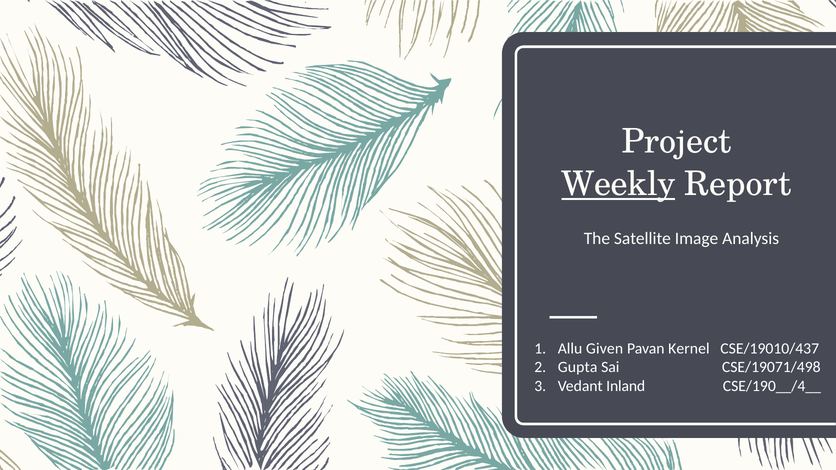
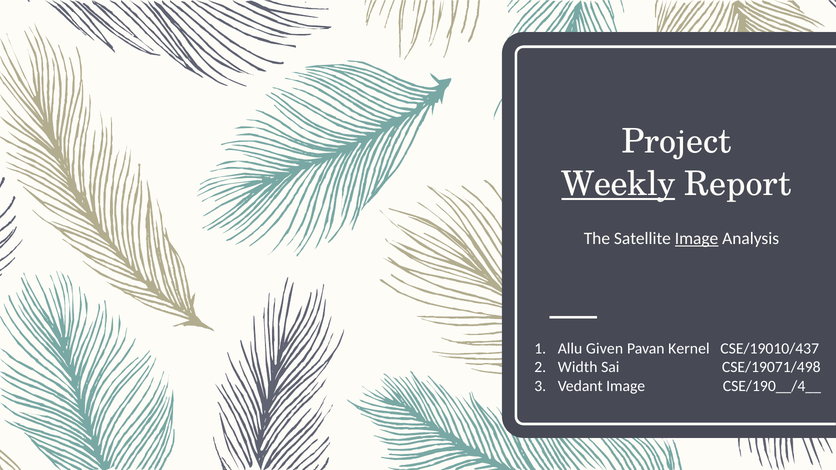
Image at (697, 239) underline: none -> present
Gupta: Gupta -> Width
Vedant Inland: Inland -> Image
